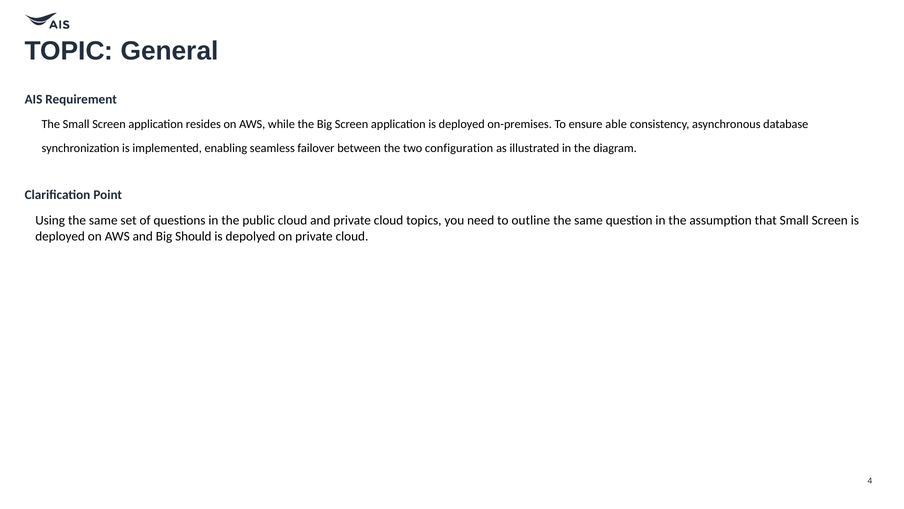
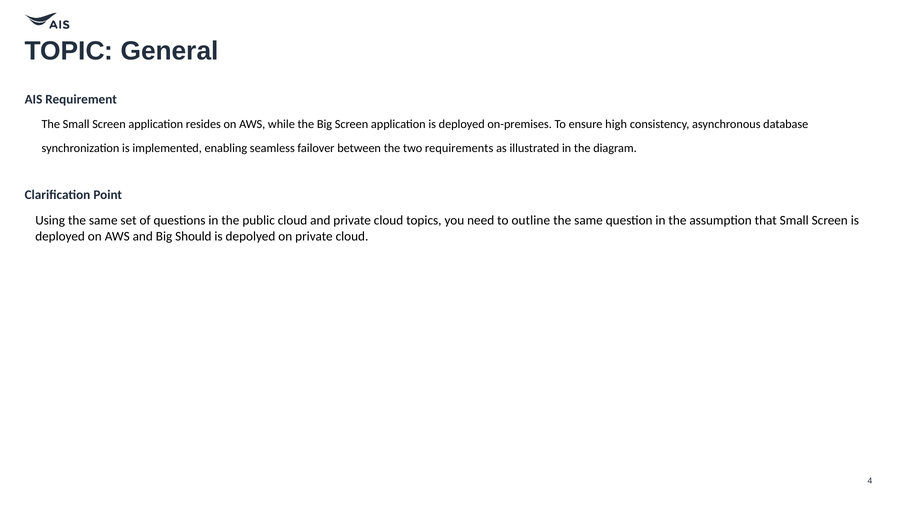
able: able -> high
configuration: configuration -> requirements
